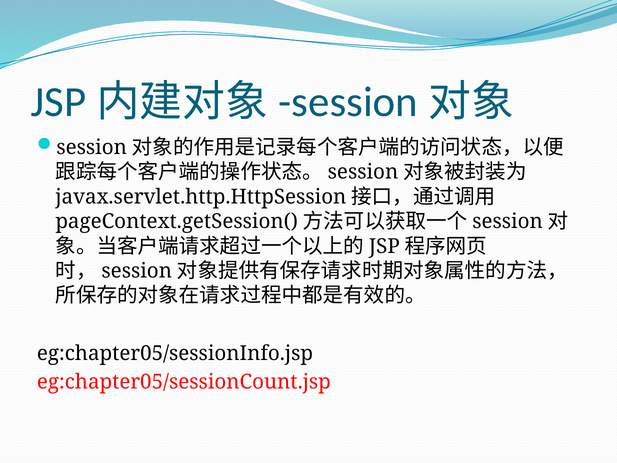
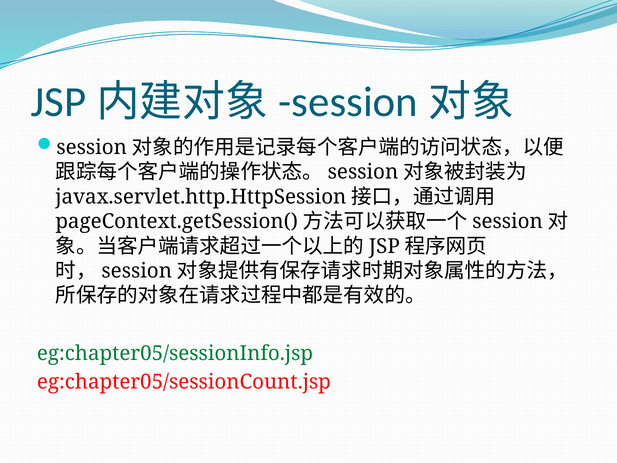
eg:chapter05/sessionInfo.jsp colour: black -> green
